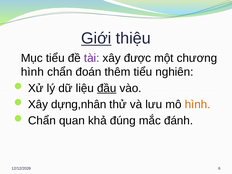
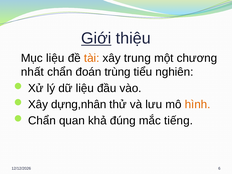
Mục tiểu: tiểu -> liệu
tài colour: purple -> orange
được: được -> trung
hình at (32, 72): hình -> nhất
thêm: thêm -> trùng
đầu underline: present -> none
đánh: đánh -> tiếng
